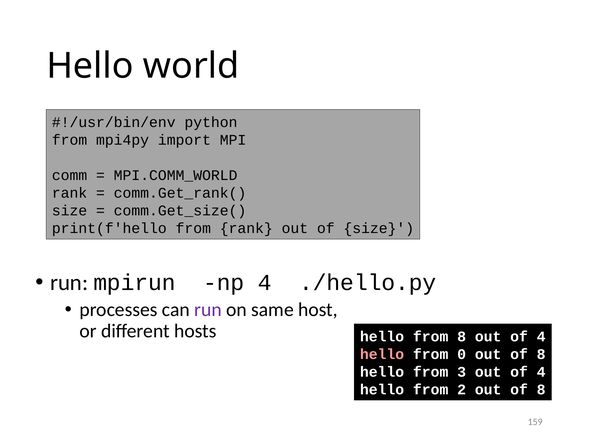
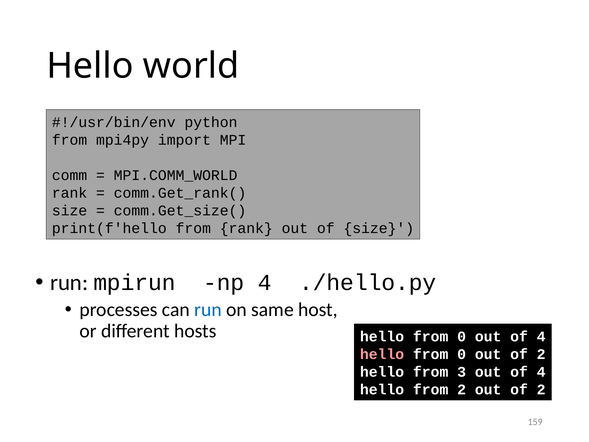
run at (208, 309) colour: purple -> blue
8 at (462, 336): 8 -> 0
0 out of 8: 8 -> 2
2 out of 8: 8 -> 2
